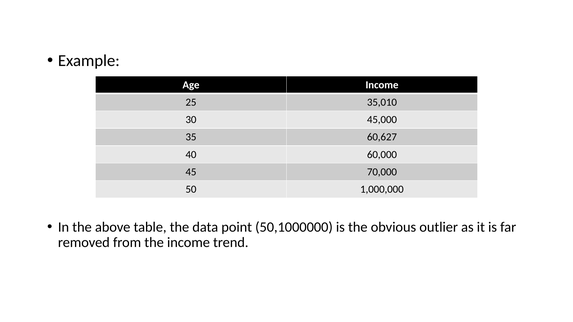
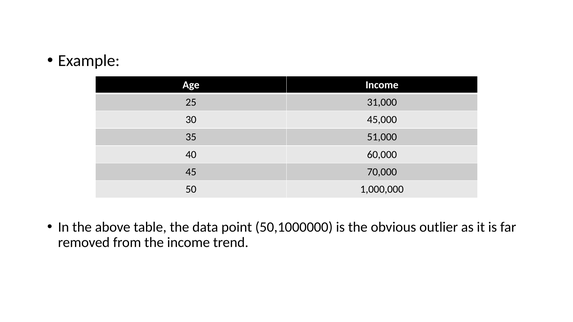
35,010: 35,010 -> 31,000
60,627: 60,627 -> 51,000
